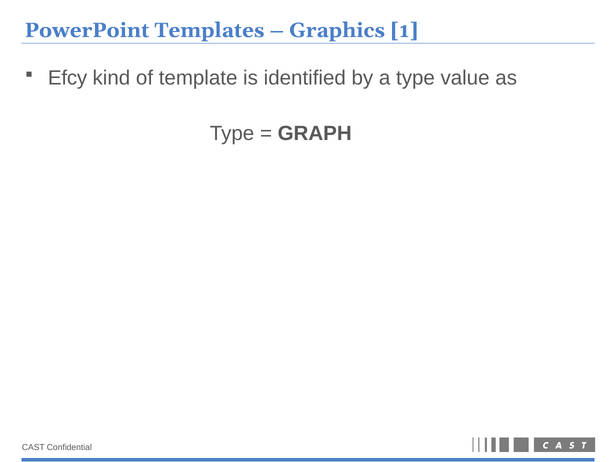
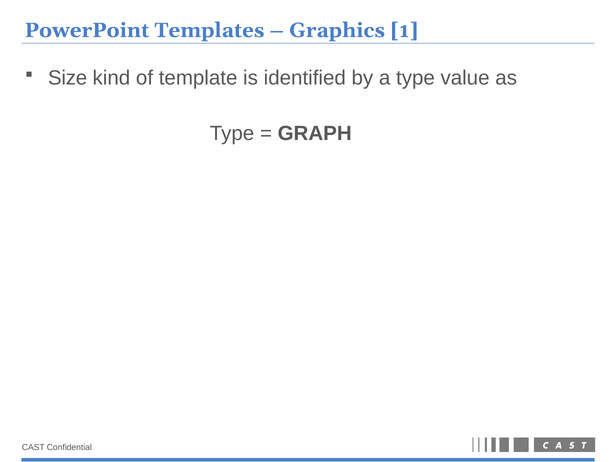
Efcy: Efcy -> Size
